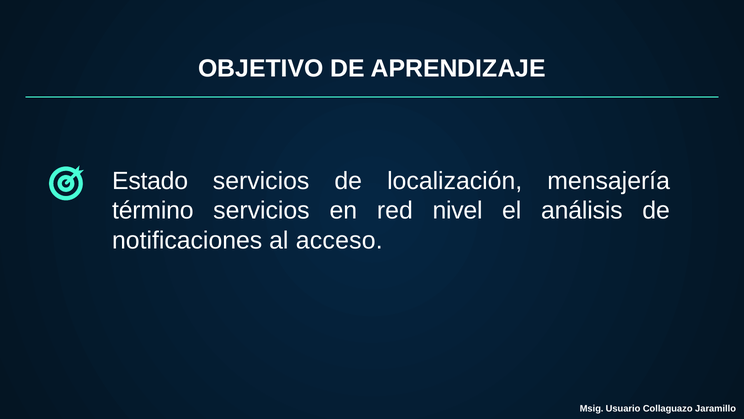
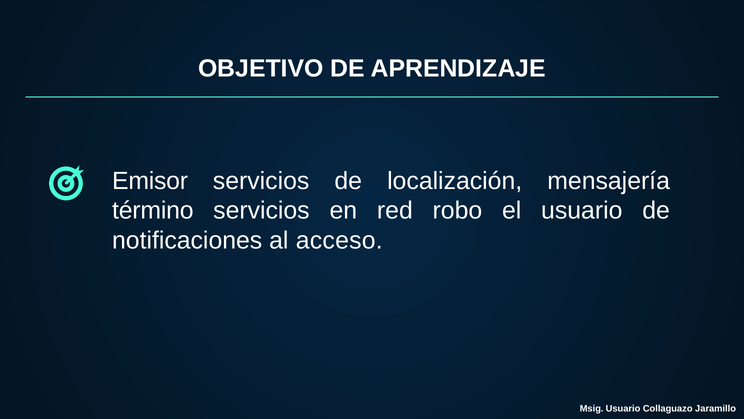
Estado: Estado -> Emisor
nivel: nivel -> robo
el análisis: análisis -> usuario
